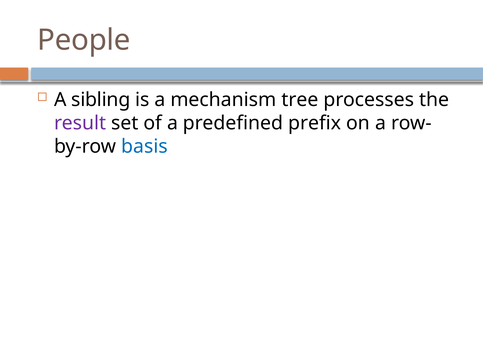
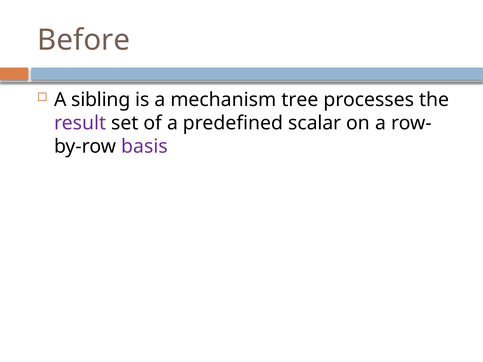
People: People -> Before
prefix: prefix -> scalar
basis colour: blue -> purple
